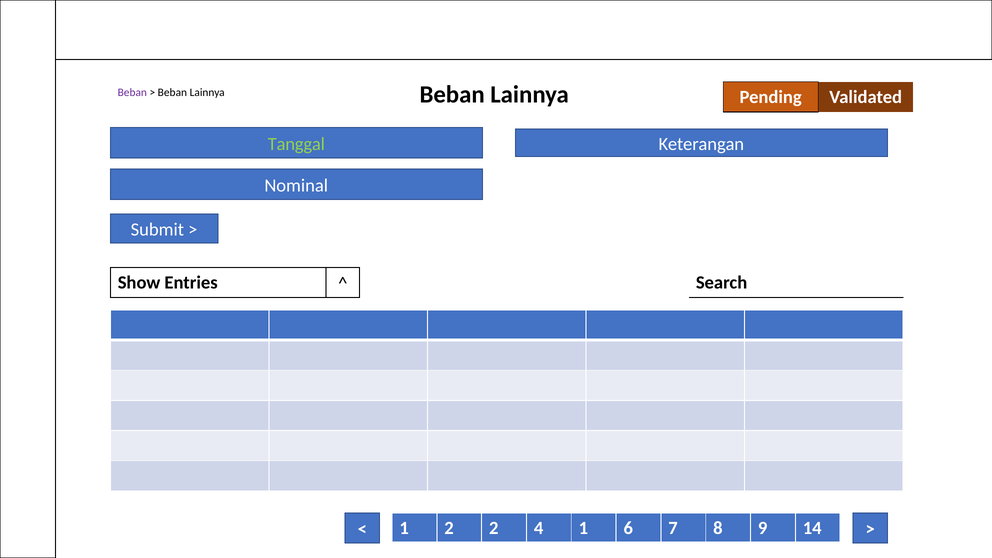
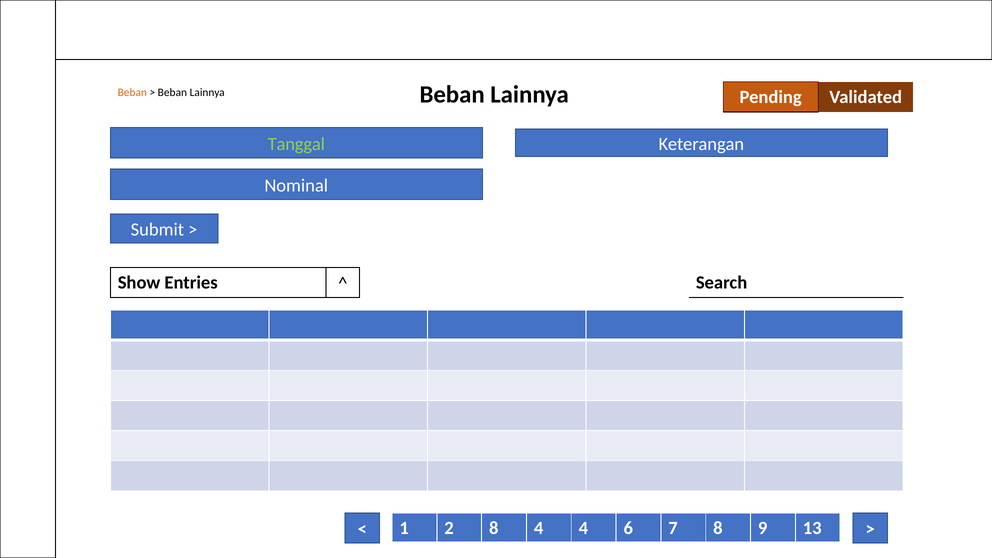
Beban at (132, 93) colour: purple -> orange
2 2: 2 -> 8
4 1: 1 -> 4
14: 14 -> 13
